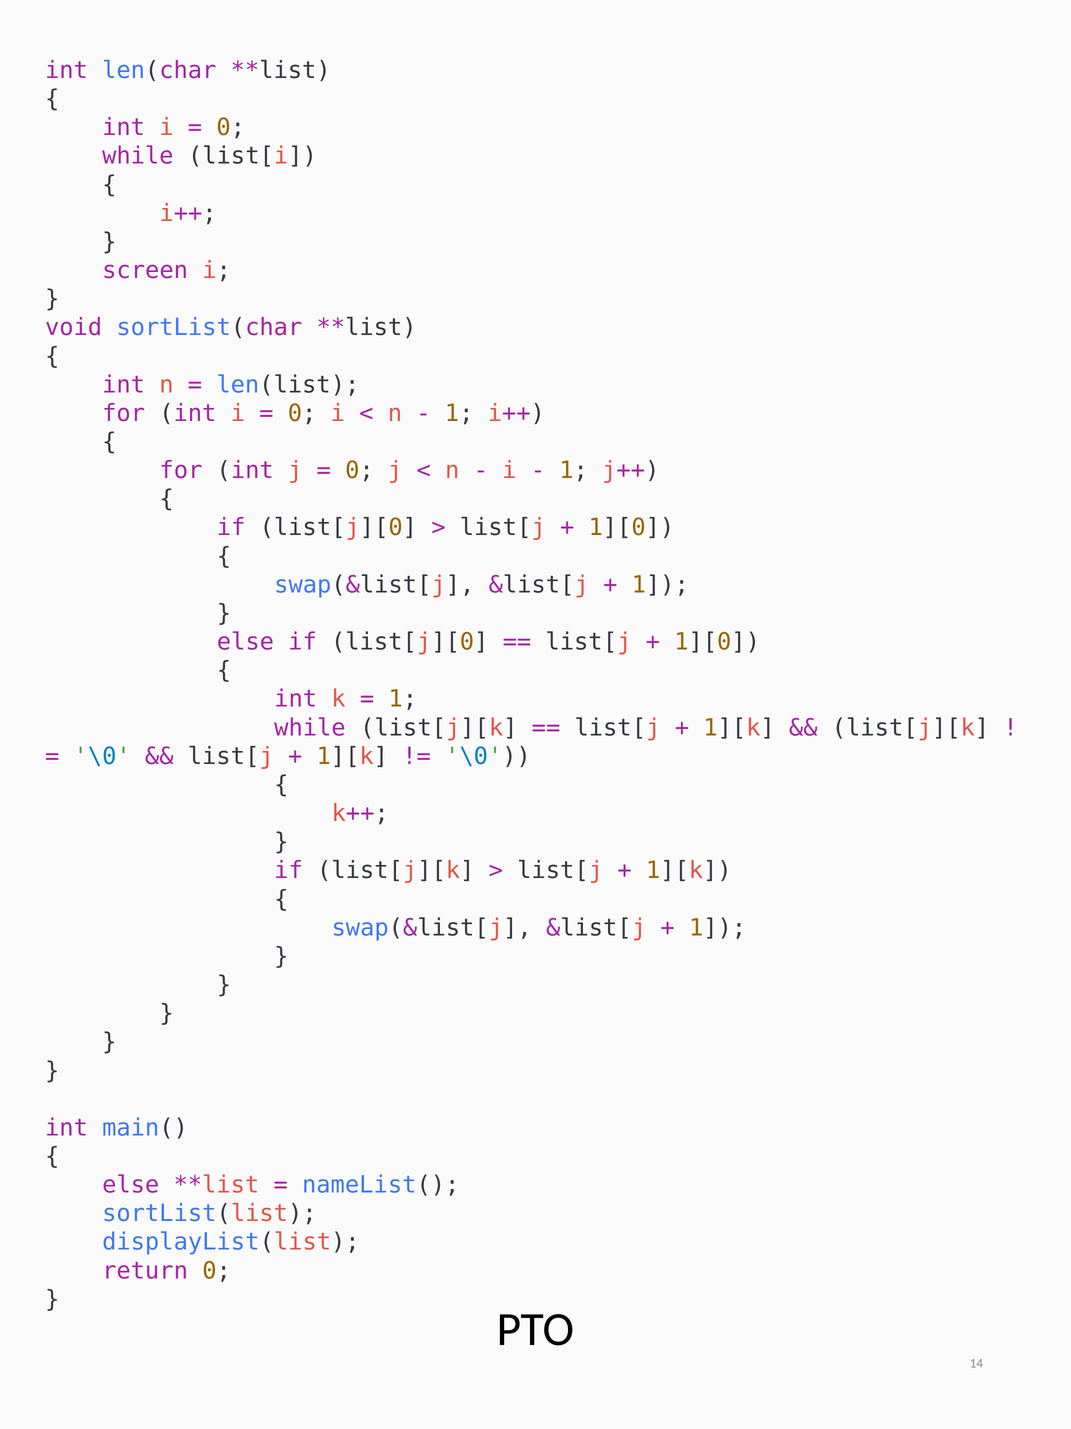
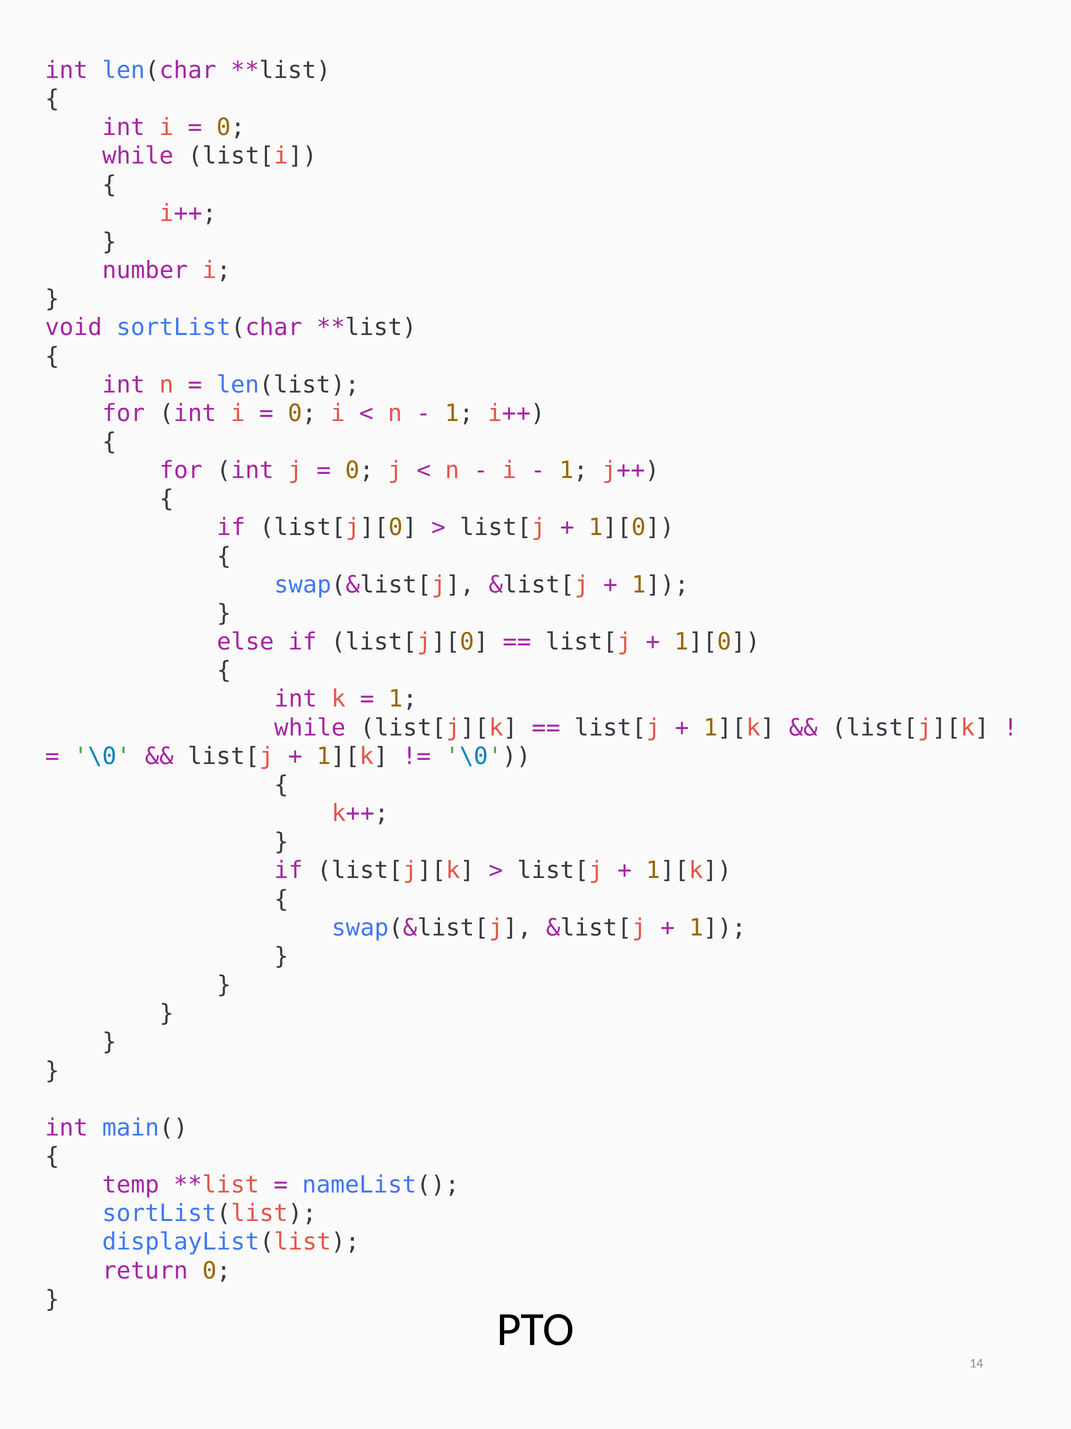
screen: screen -> number
else at (131, 1184): else -> temp
